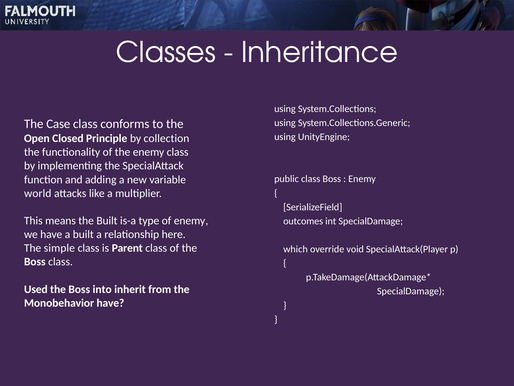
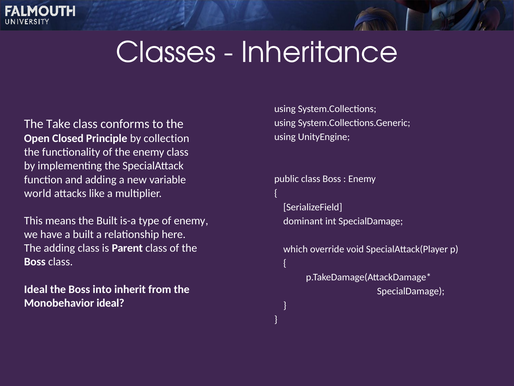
Case: Case -> Take
outcomes: outcomes -> dominant
The simple: simple -> adding
Used at (36, 289): Used -> Ideal
Monobehavior have: have -> ideal
